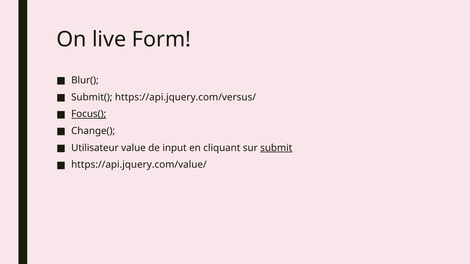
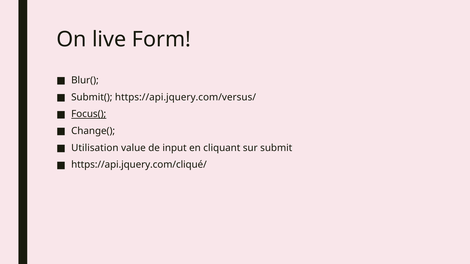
Utilisateur: Utilisateur -> Utilisation
submit underline: present -> none
https://api.jquery.com/value/: https://api.jquery.com/value/ -> https://api.jquery.com/cliqué/
